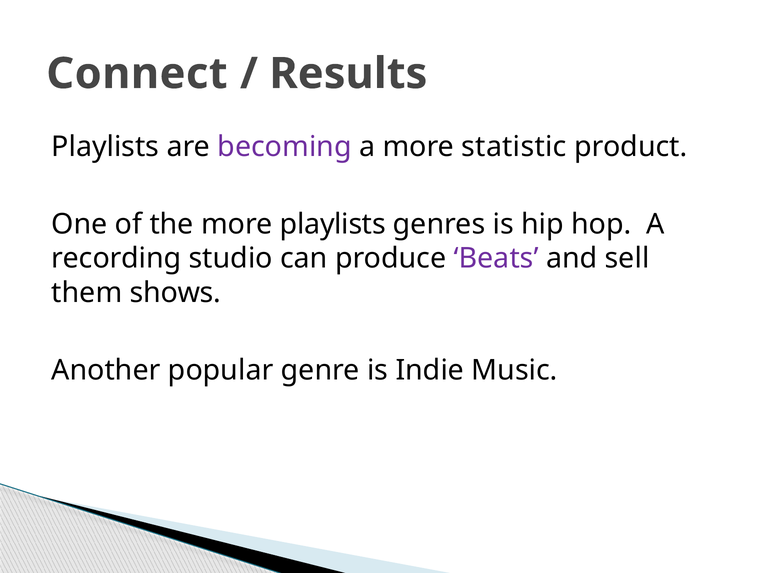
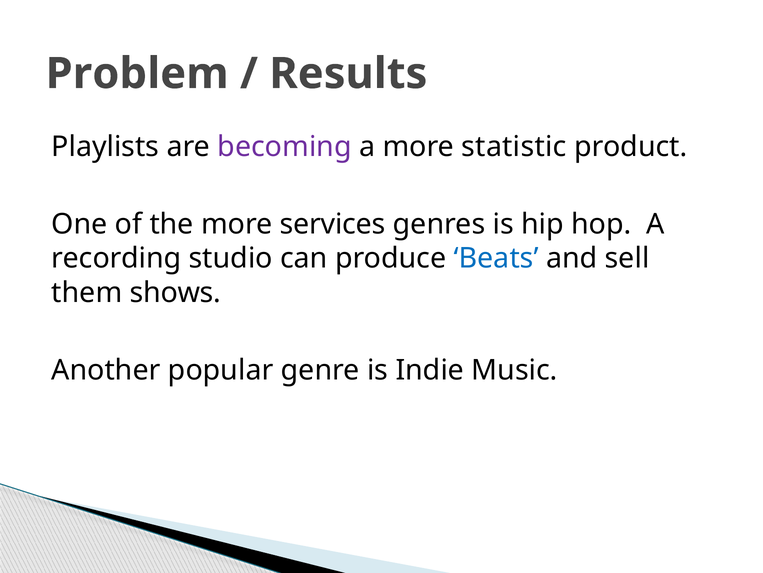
Connect: Connect -> Problem
more playlists: playlists -> services
Beats colour: purple -> blue
